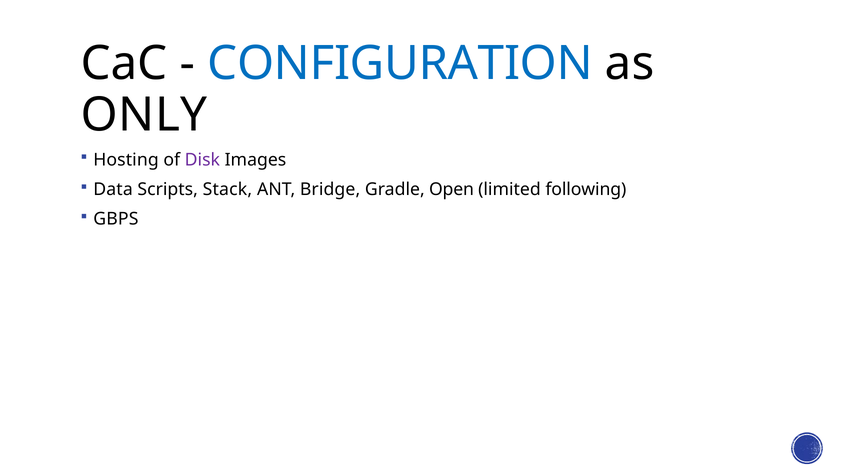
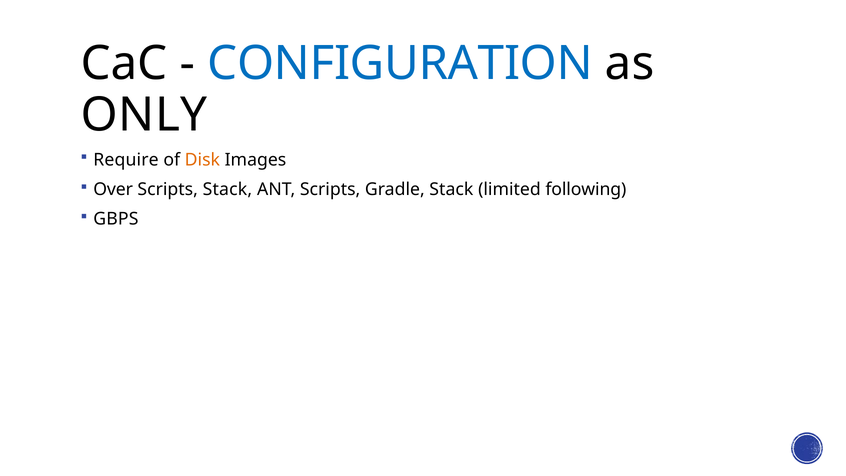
Hosting: Hosting -> Require
Disk colour: purple -> orange
Data: Data -> Over
ANT Bridge: Bridge -> Scripts
Gradle Open: Open -> Stack
